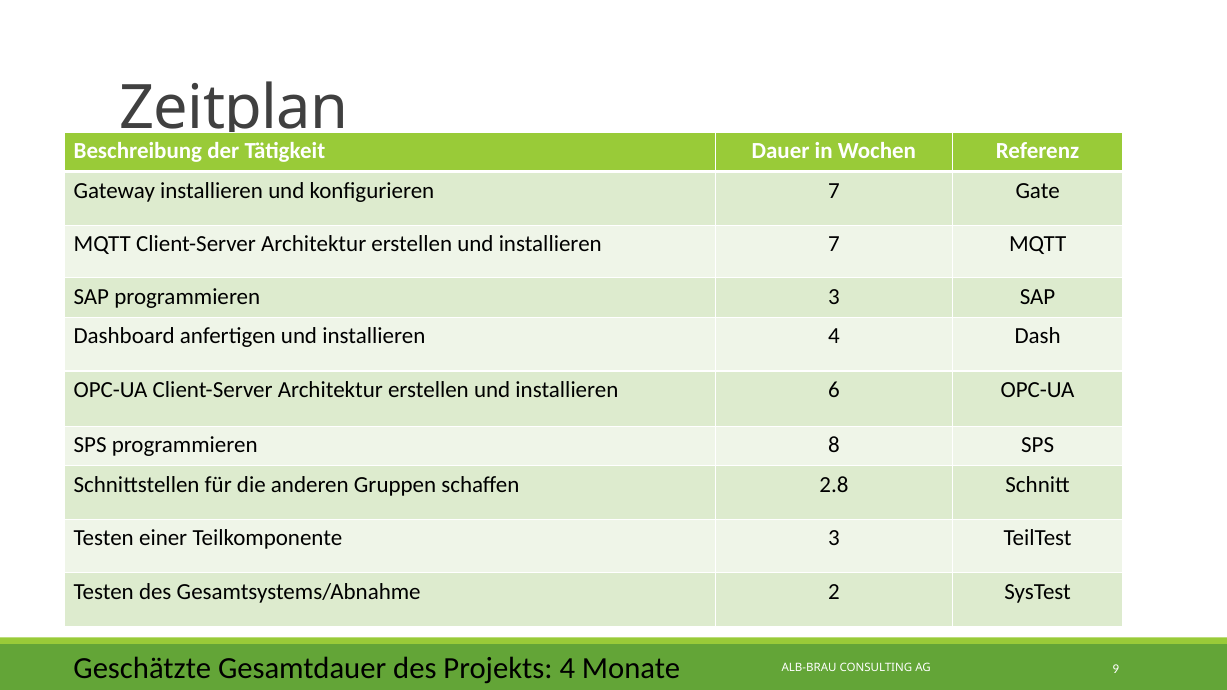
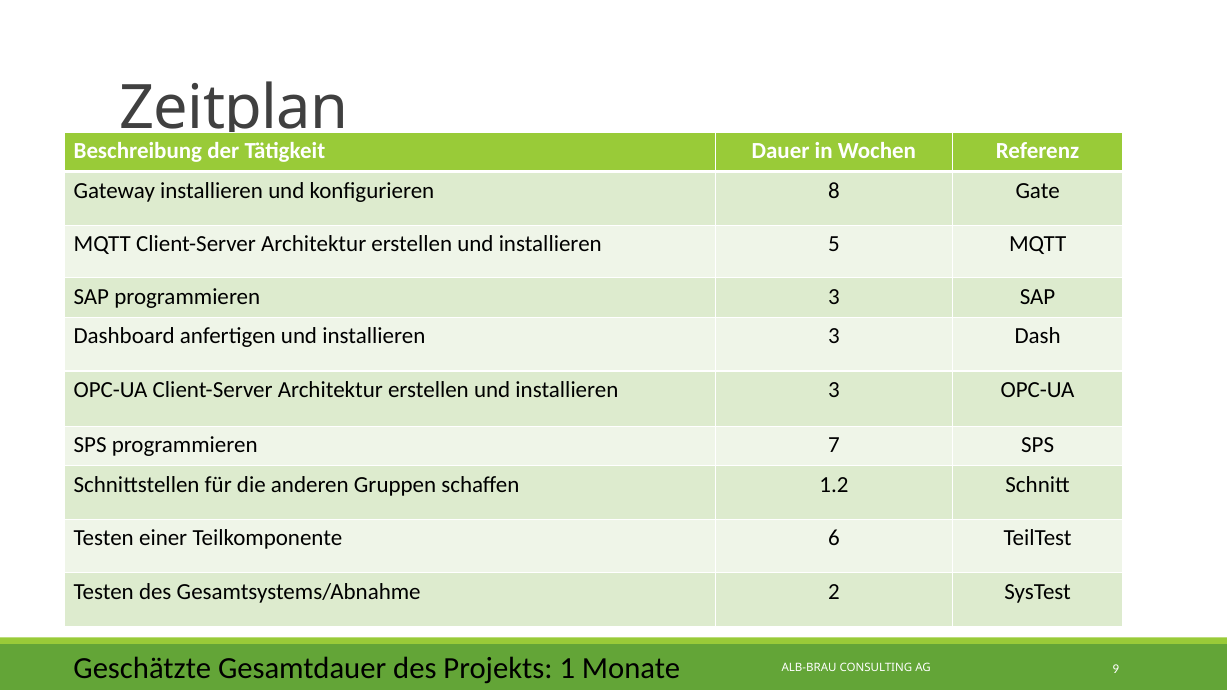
konfigurieren 7: 7 -> 8
installieren 7: 7 -> 5
anfertigen und installieren 4: 4 -> 3
erstellen und installieren 6: 6 -> 3
8: 8 -> 7
2.8: 2.8 -> 1.2
Teilkomponente 3: 3 -> 6
Projekts 4: 4 -> 1
